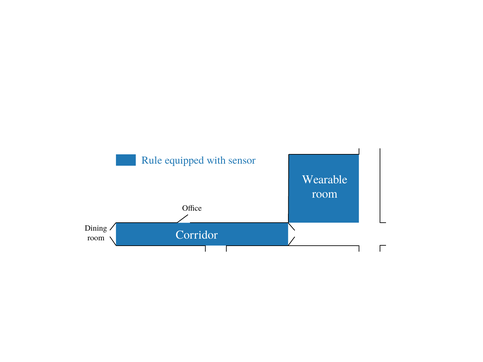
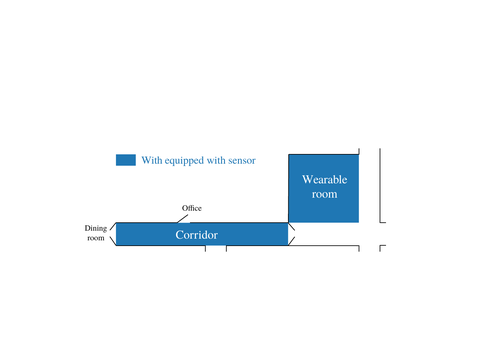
Rule at (152, 160): Rule -> With
